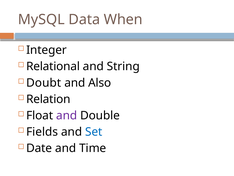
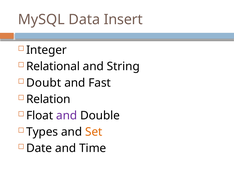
When: When -> Insert
Also: Also -> Fast
Fields: Fields -> Types
Set colour: blue -> orange
